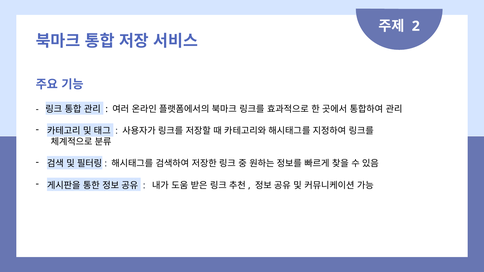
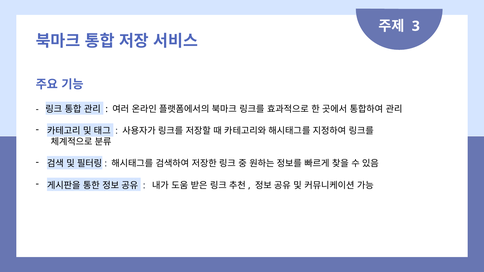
2: 2 -> 3
